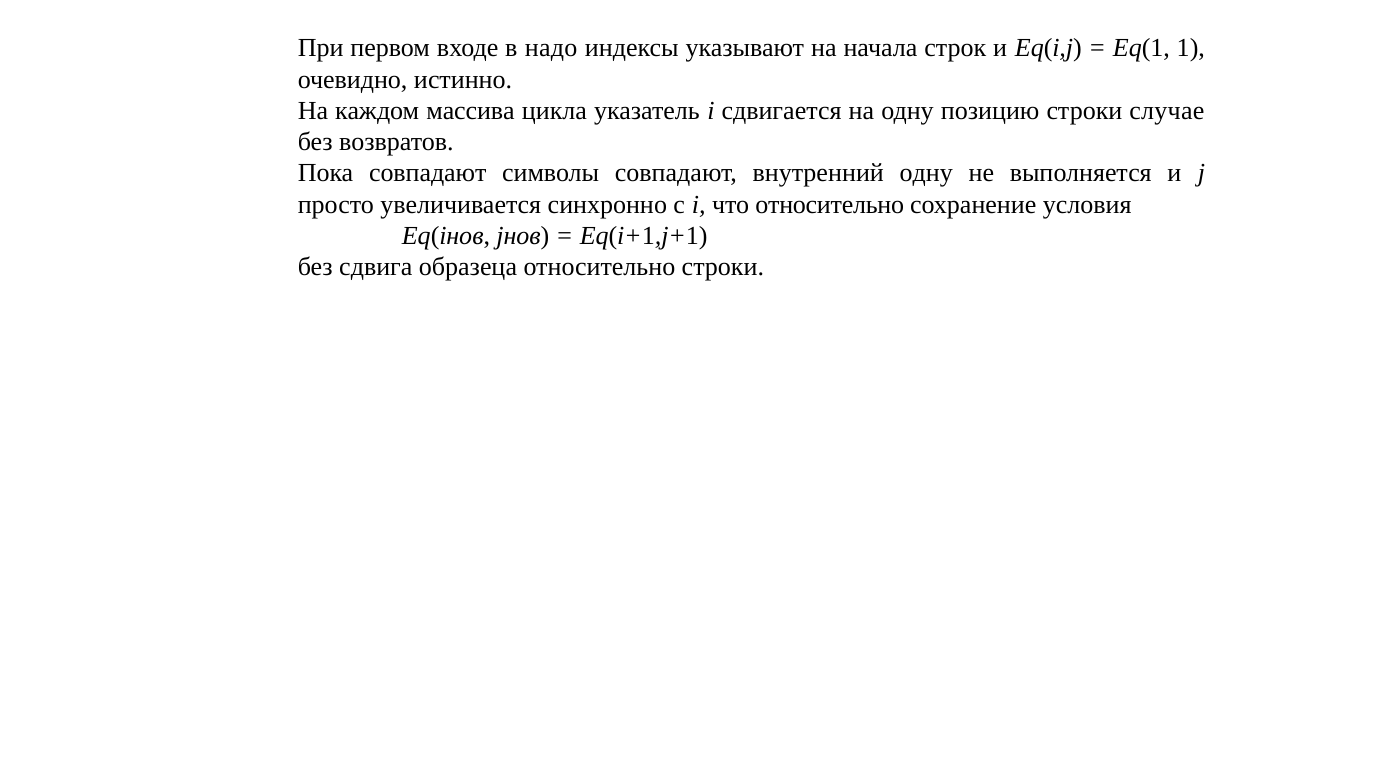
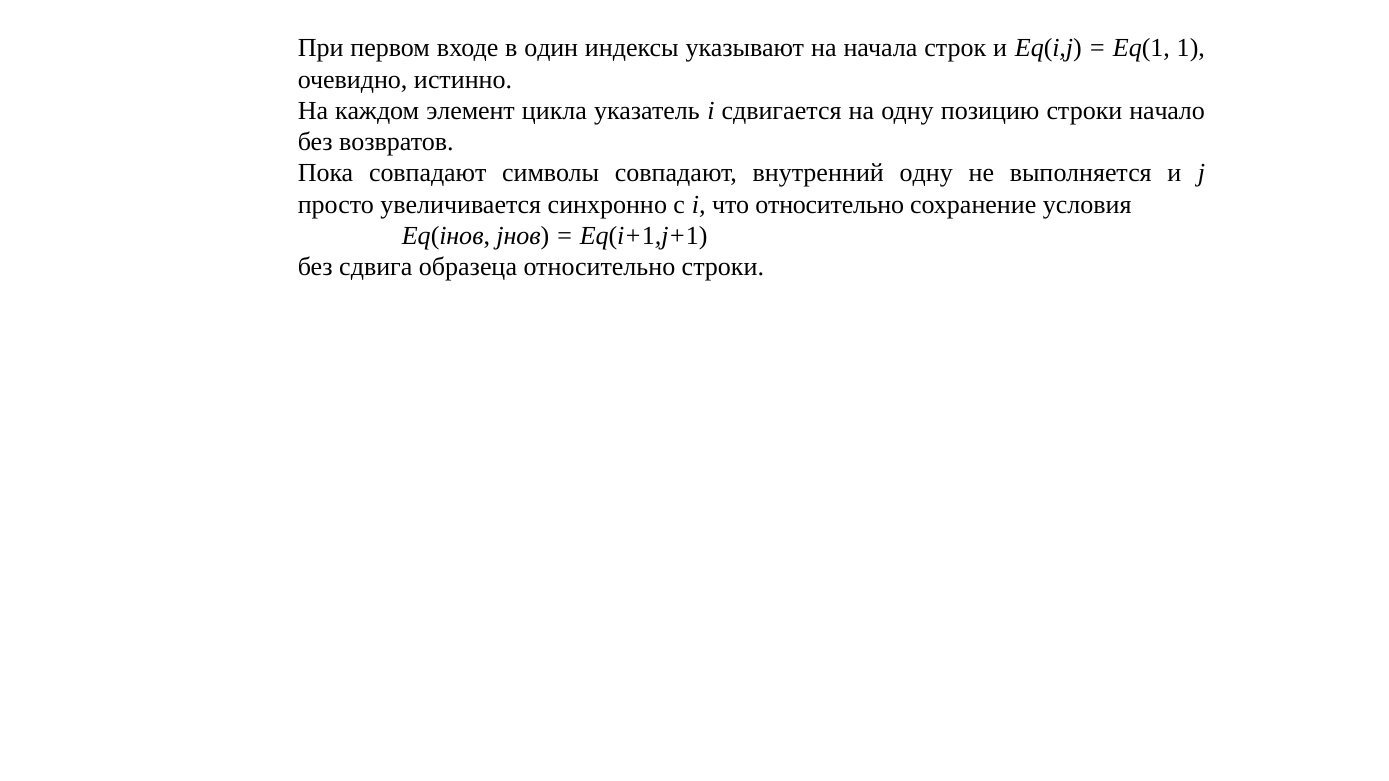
надо: надо -> один
массива: массива -> элемент
случае: случае -> начало
